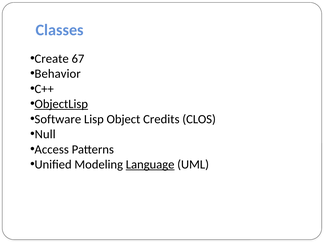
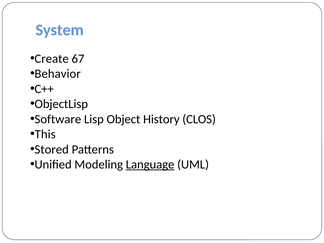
Classes: Classes -> System
ObjectLisp underline: present -> none
Credits: Credits -> History
Null: Null -> This
Access: Access -> Stored
